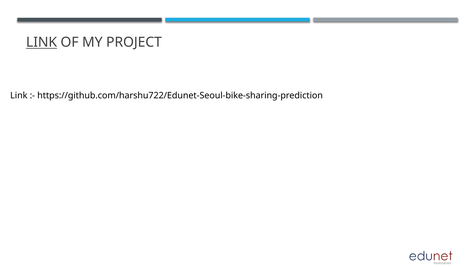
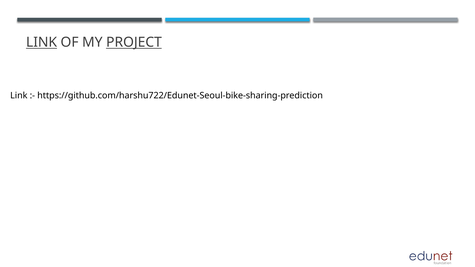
PROJECT underline: none -> present
